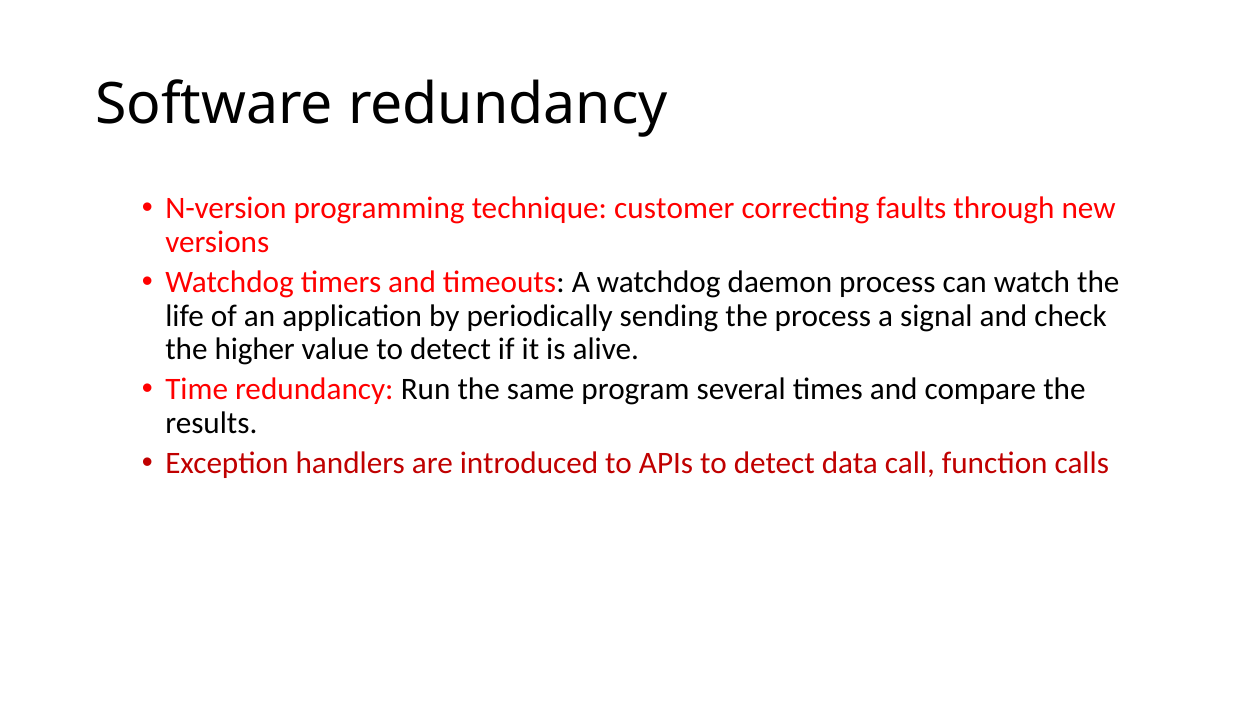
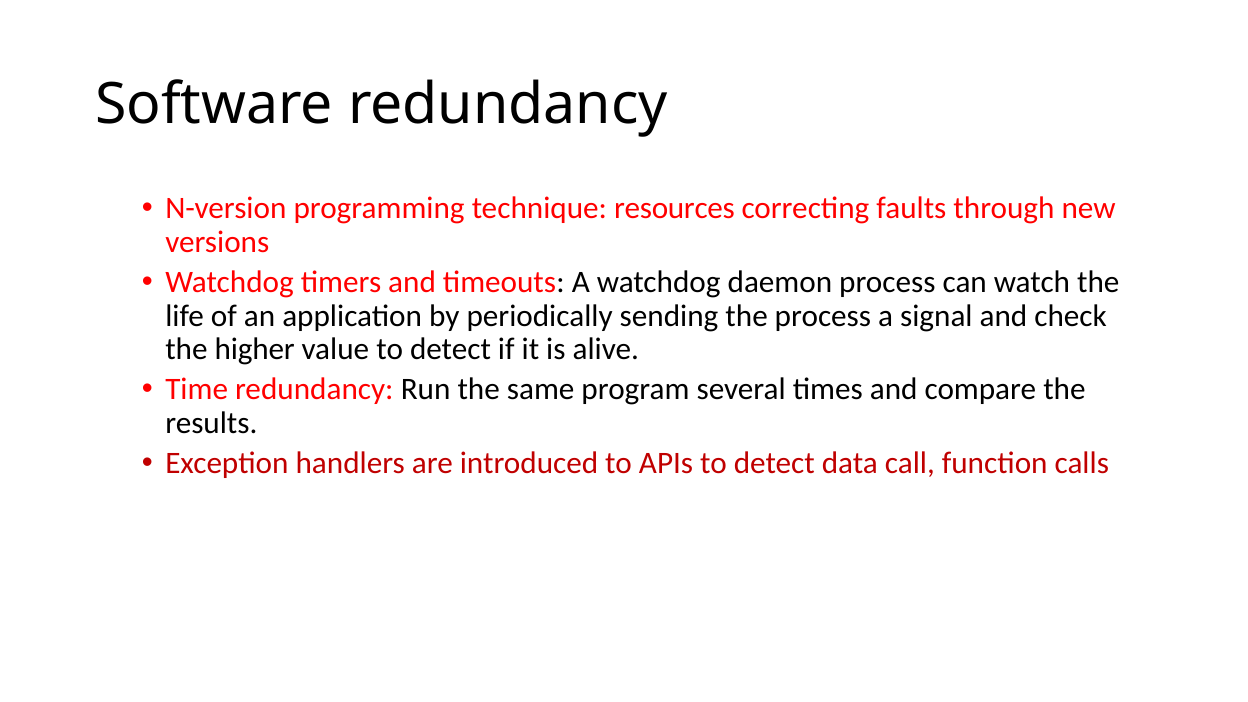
customer: customer -> resources
